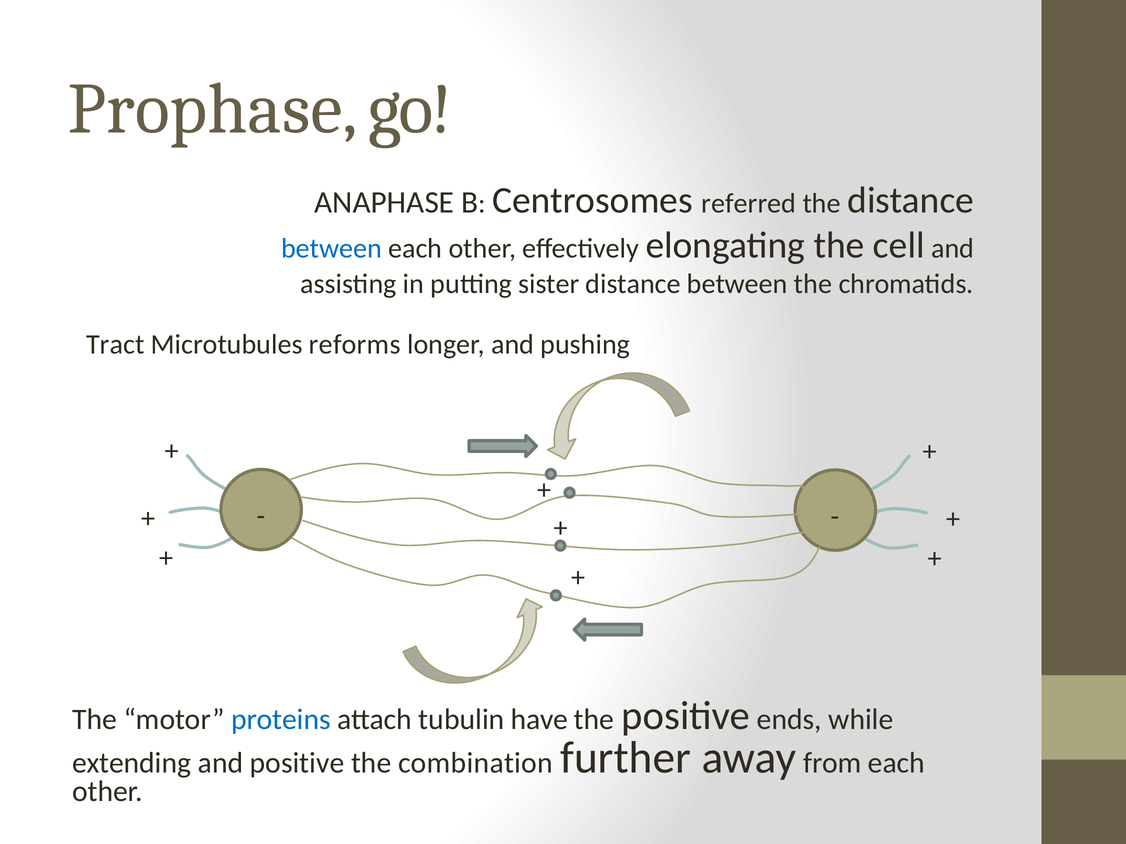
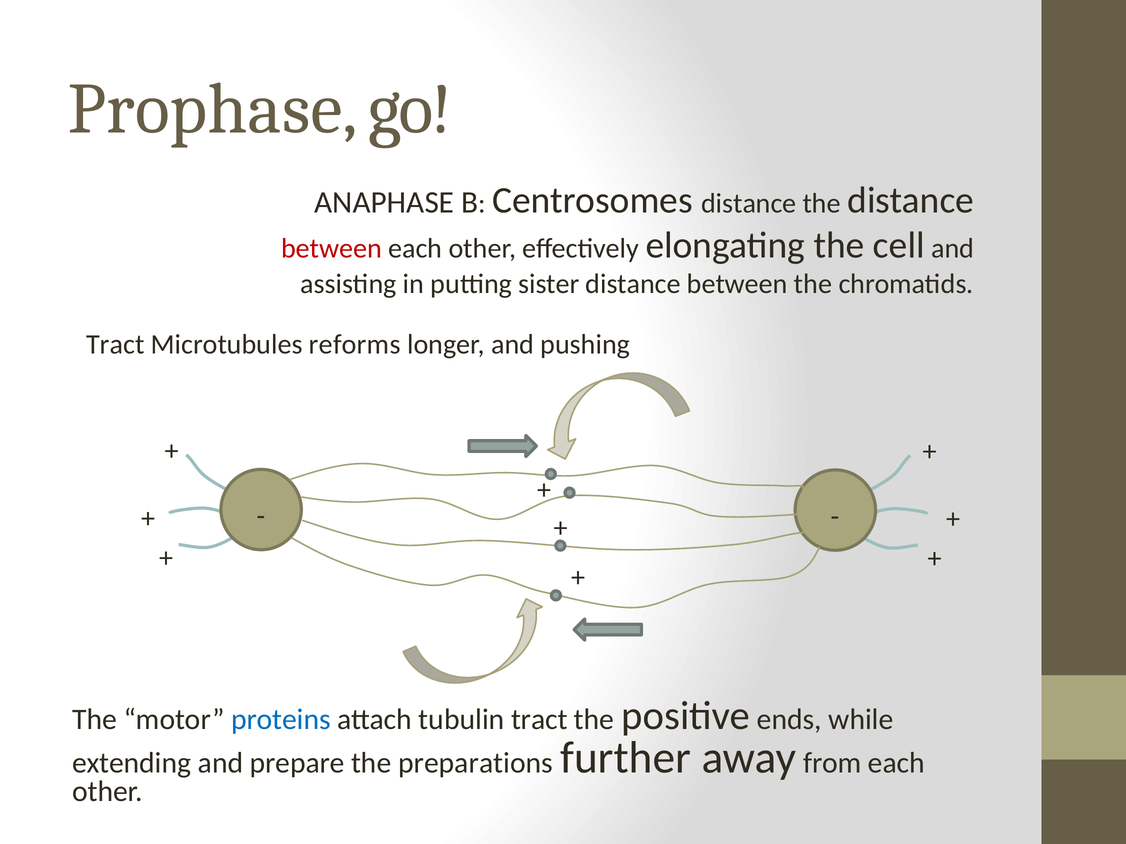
Centrosomes referred: referred -> distance
between at (332, 249) colour: blue -> red
tubulin have: have -> tract
and positive: positive -> prepare
combination: combination -> preparations
